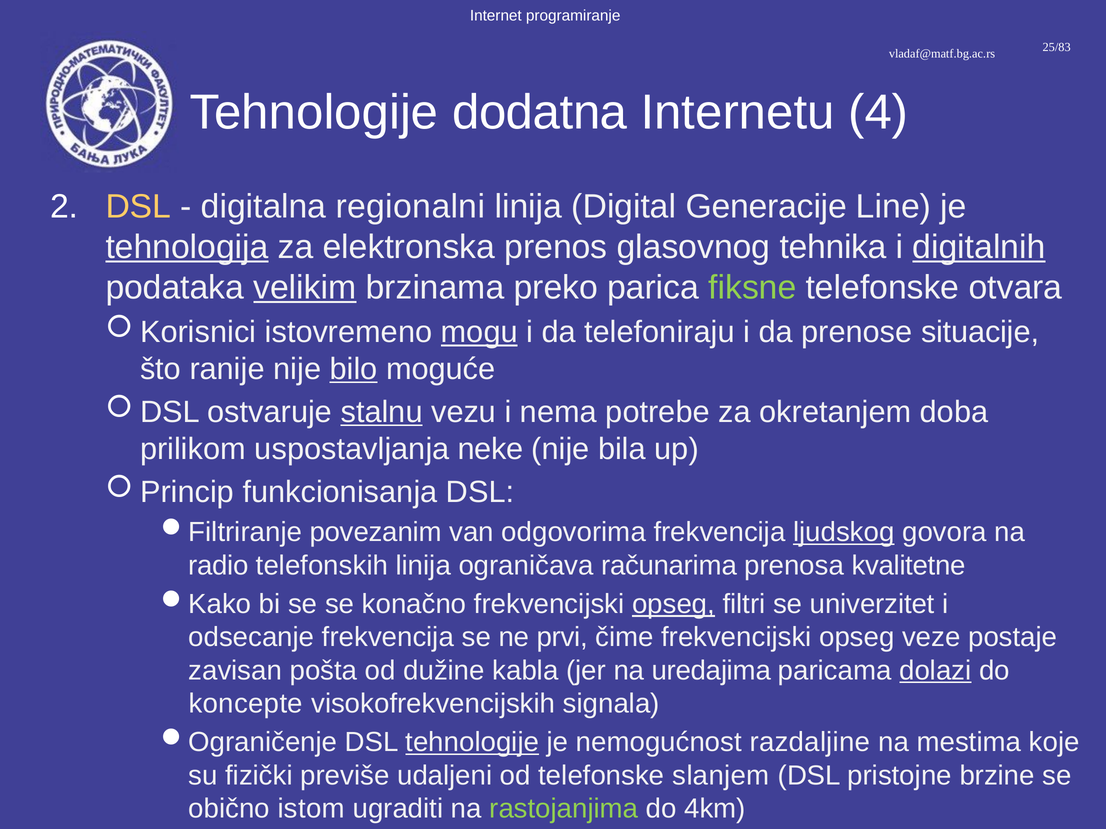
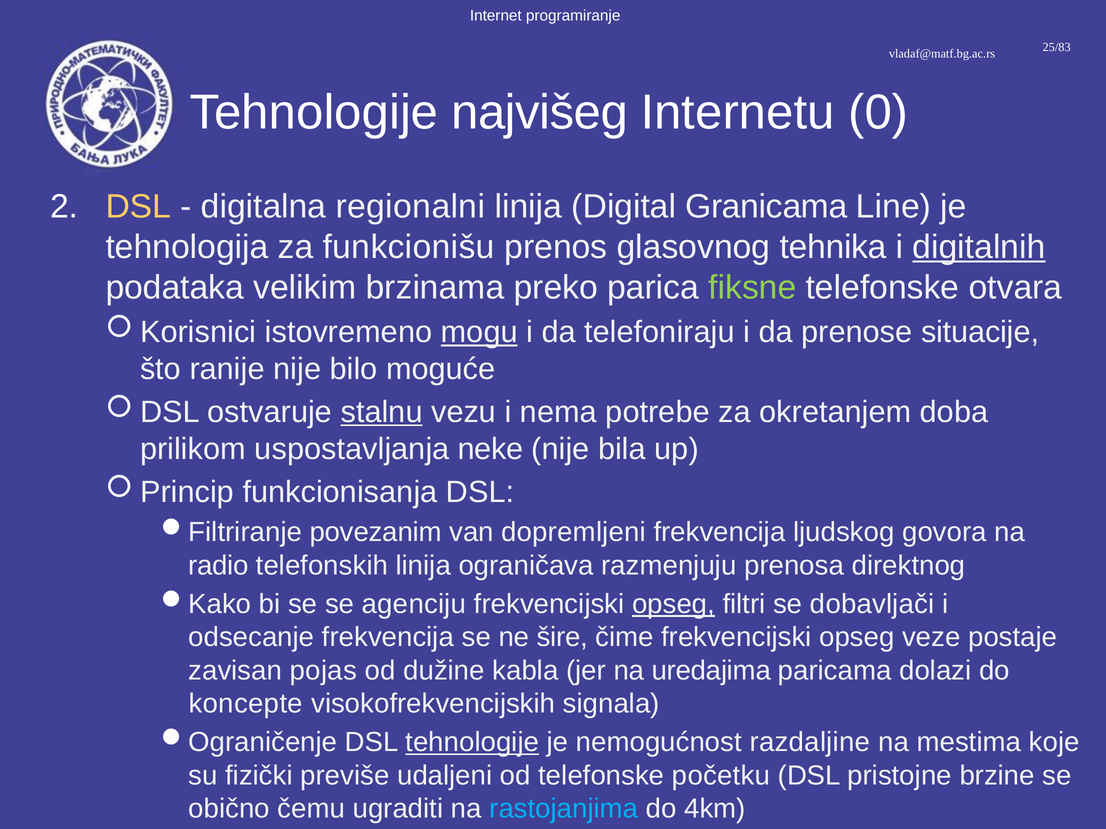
dodatna: dodatna -> najvišeg
4: 4 -> 0
Generacije: Generacije -> Granicama
tehnologija underline: present -> none
elektronska: elektronska -> funkcionišu
velikim underline: present -> none
bilo underline: present -> none
odgovorima: odgovorima -> dopremljeni
ljudskog underline: present -> none
računarima: računarima -> razmenjuju
kvalitetne: kvalitetne -> direktnog
konačno: konačno -> agenciju
univerzitet: univerzitet -> dobavljači
prvi: prvi -> šire
pošta: pošta -> pojas
dolazi underline: present -> none
slanjem: slanjem -> početku
istom: istom -> čemu
rastojanjima colour: light green -> light blue
